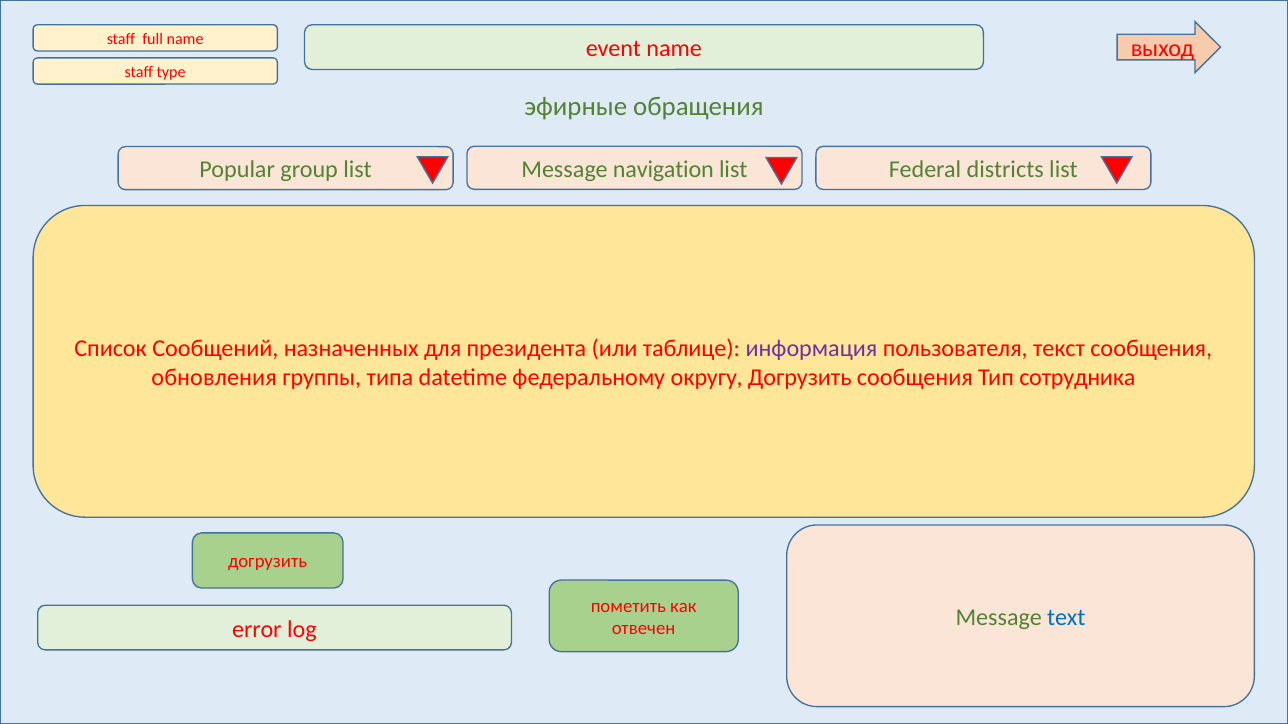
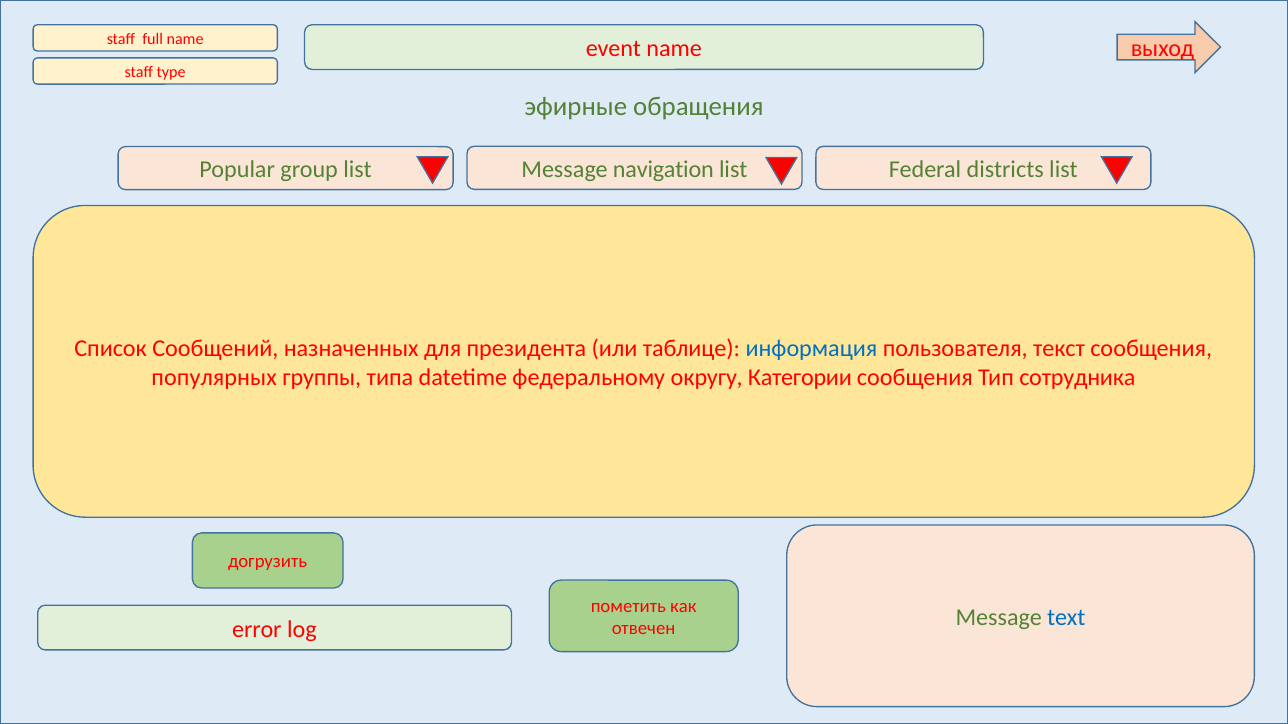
информация colour: purple -> blue
обновления: обновления -> популярных
округу Догрузить: Догрузить -> Категории
